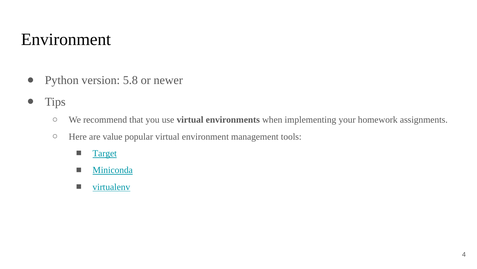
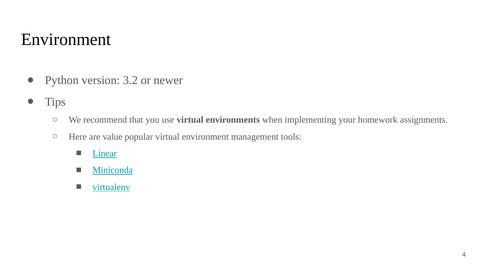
5.8: 5.8 -> 3.2
Target: Target -> Linear
